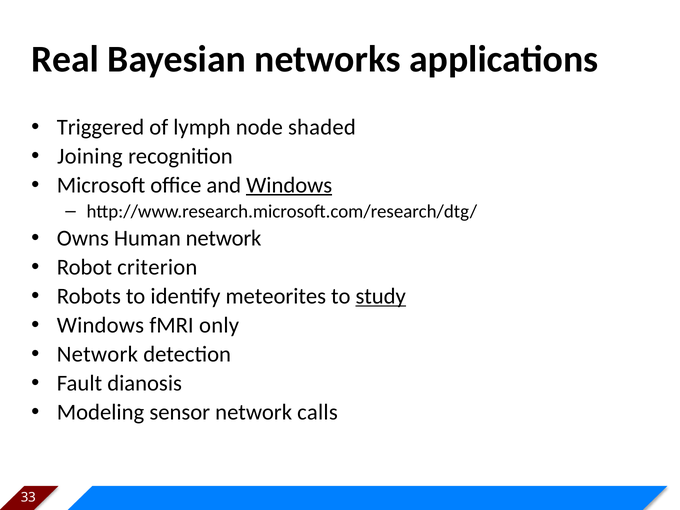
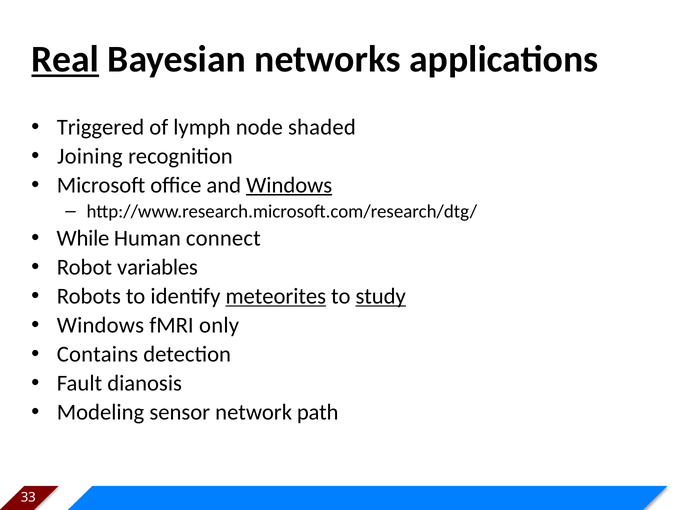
Real underline: none -> present
Owns: Owns -> While
Human network: network -> connect
criterion: criterion -> variables
meteorites underline: none -> present
Network at (97, 354): Network -> Contains
calls: calls -> path
